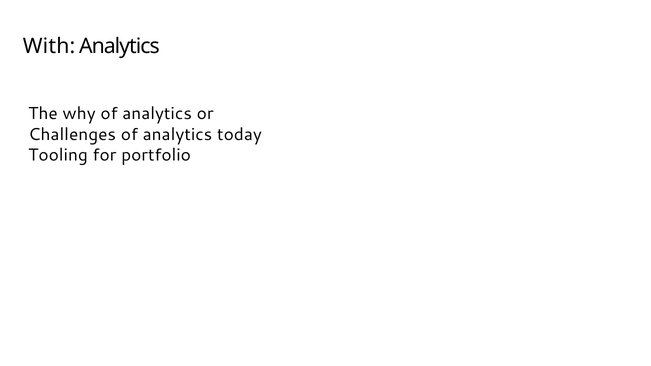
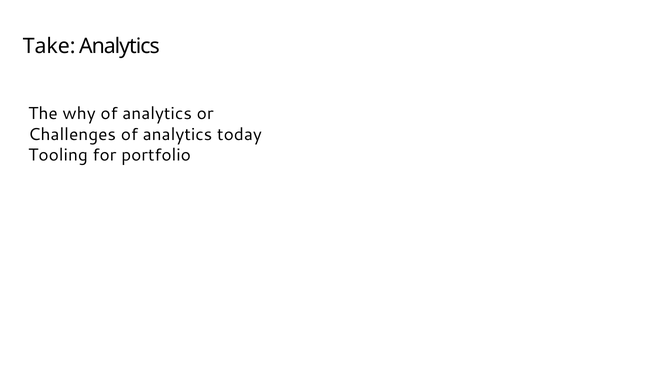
With: With -> Take
